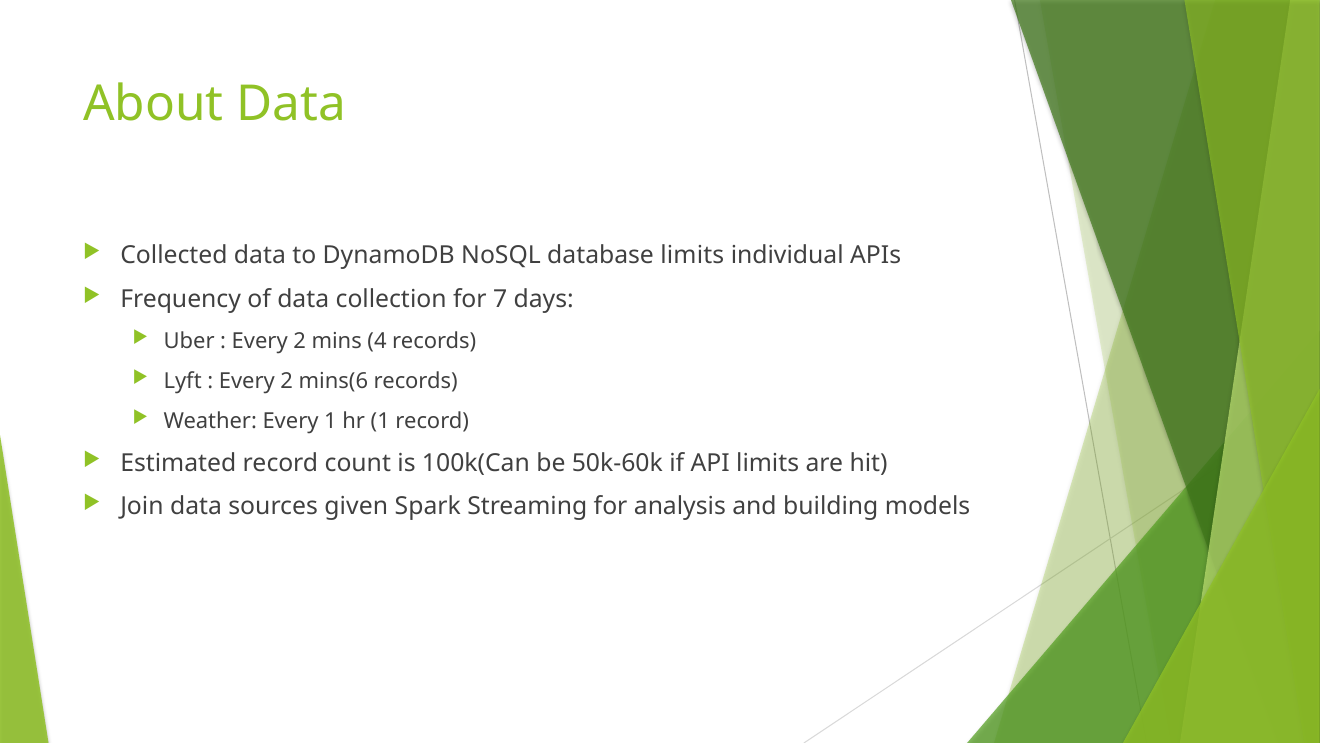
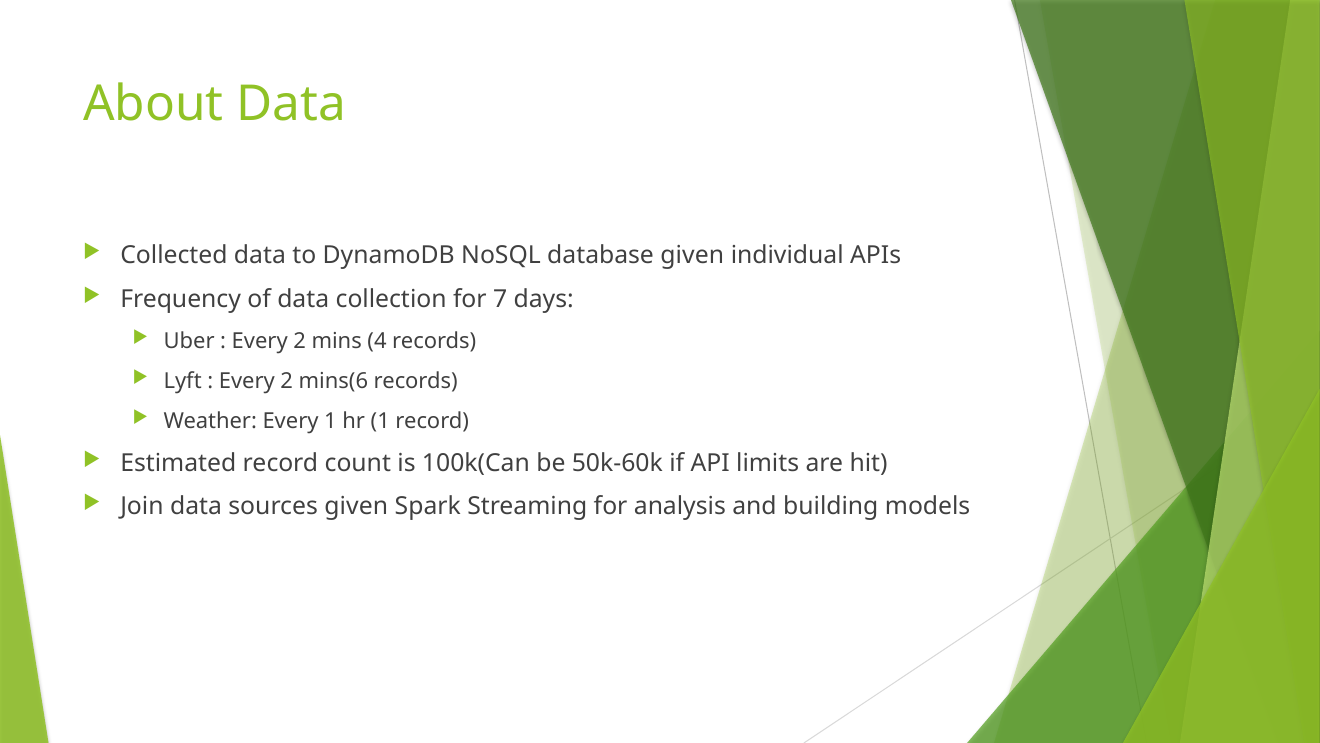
database limits: limits -> given
